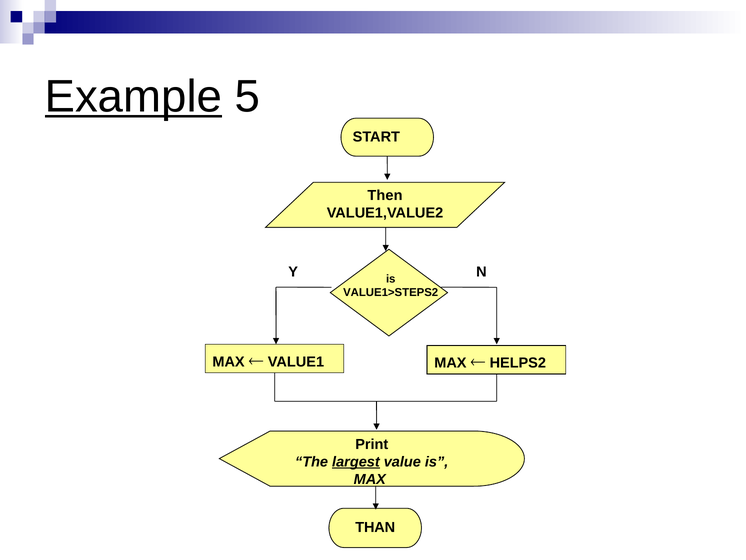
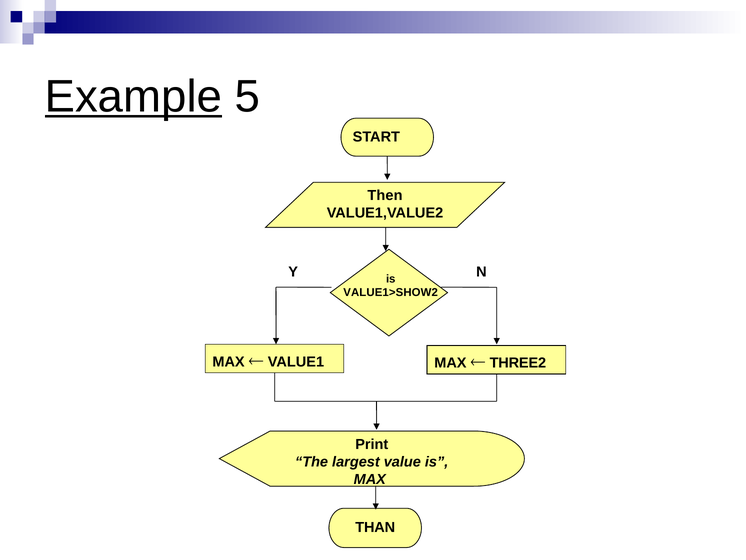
VALUE1>STEPS2: VALUE1>STEPS2 -> VALUE1>SHOW2
HELPS2: HELPS2 -> THREE2
largest underline: present -> none
